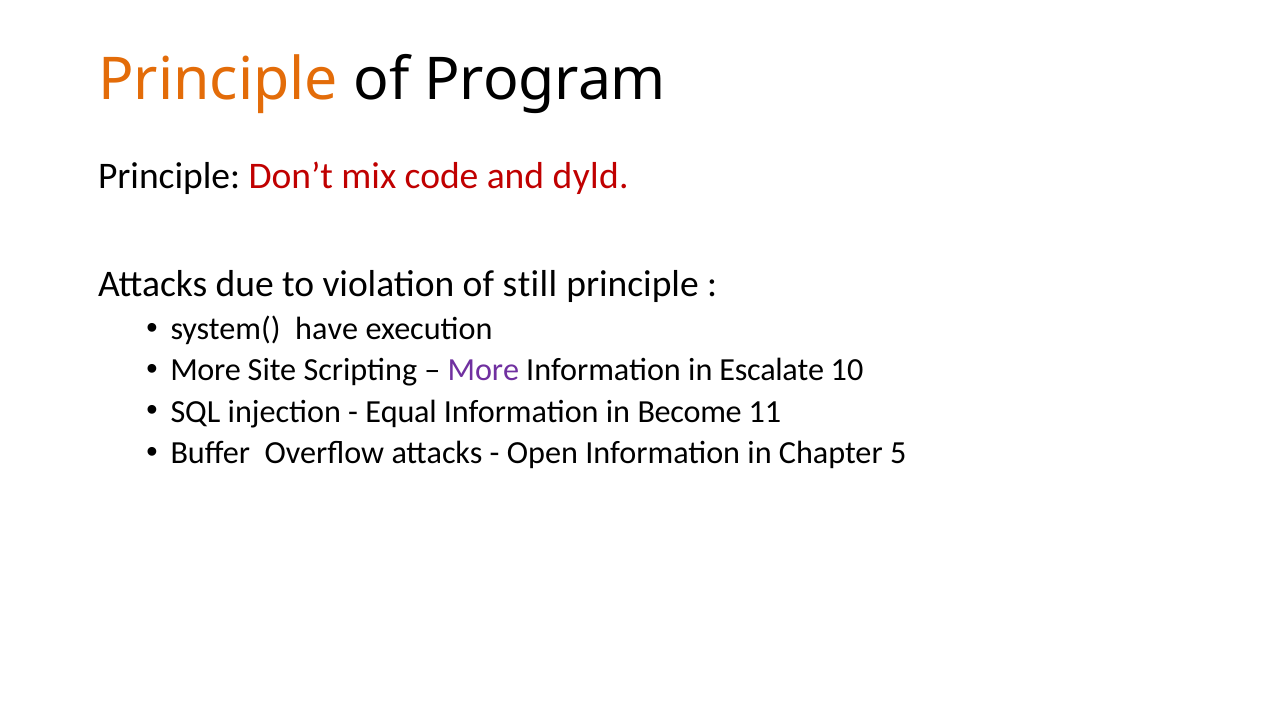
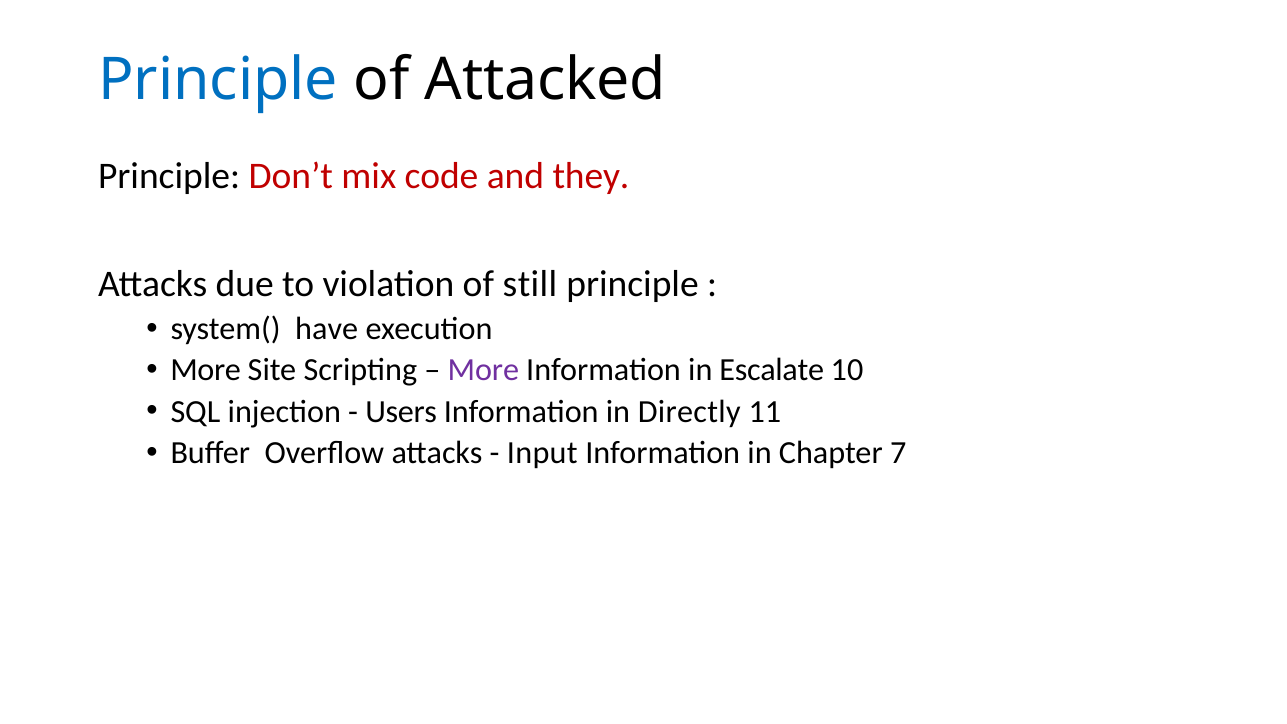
Principle at (218, 80) colour: orange -> blue
Program: Program -> Attacked
dyld: dyld -> they
Equal: Equal -> Users
Become: Become -> Directly
Open: Open -> Input
5: 5 -> 7
